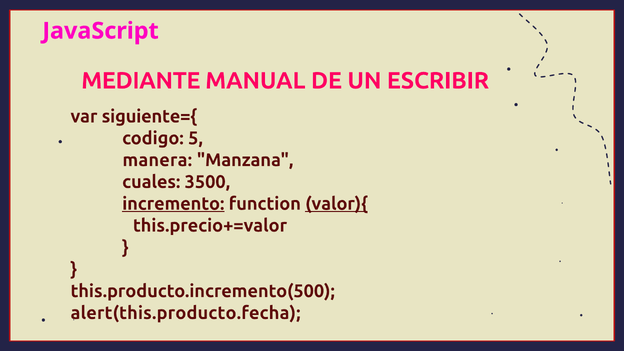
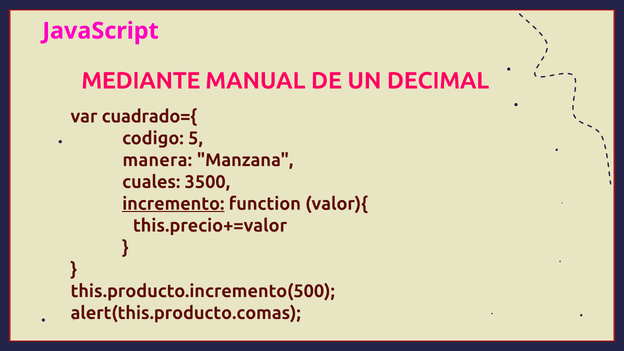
ESCRIBIR: ESCRIBIR -> DECIMAL
siguiente={: siguiente={ -> cuadrado={
valor){ underline: present -> none
alert(this.producto.fecha: alert(this.producto.fecha -> alert(this.producto.comas
